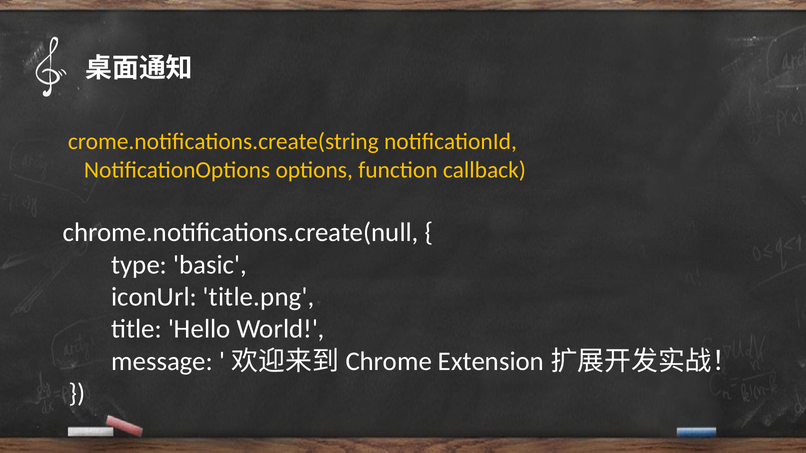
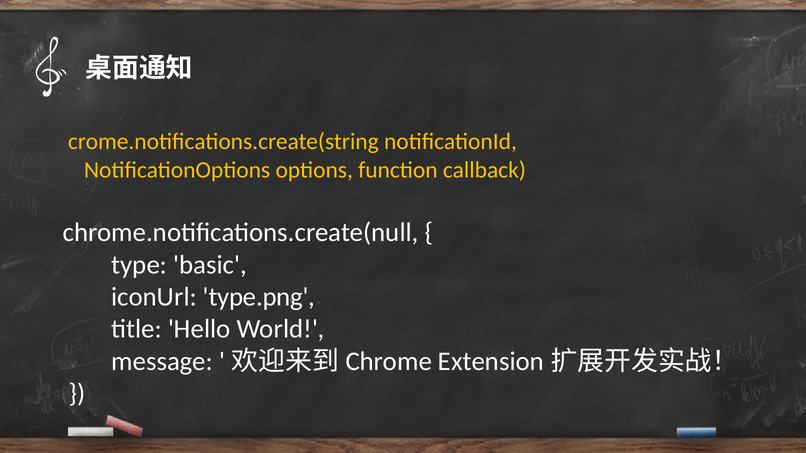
title.png: title.png -> type.png
